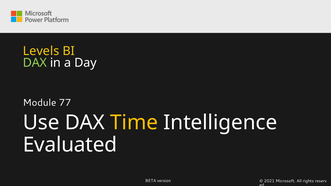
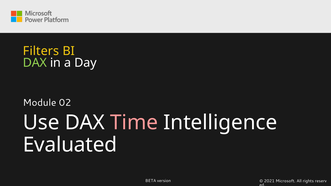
Levels: Levels -> Filters
77: 77 -> 02
Time colour: yellow -> pink
